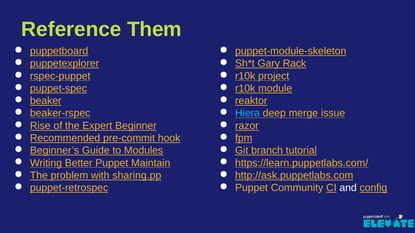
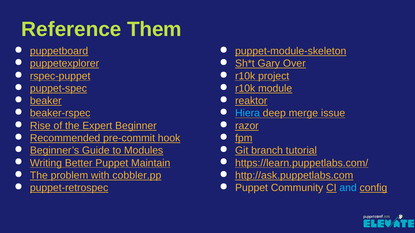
Rack: Rack -> Over
sharing.pp: sharing.pp -> cobbler.pp
and colour: white -> light blue
